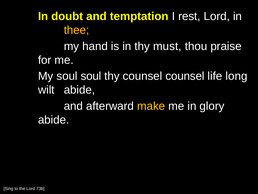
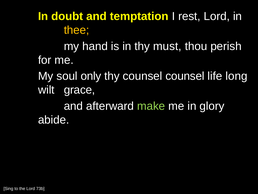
praise: praise -> perish
soul soul: soul -> only
wilt abide: abide -> grace
make colour: yellow -> light green
